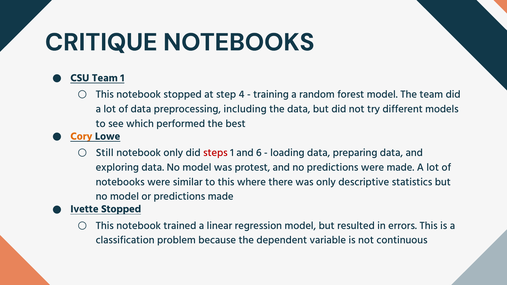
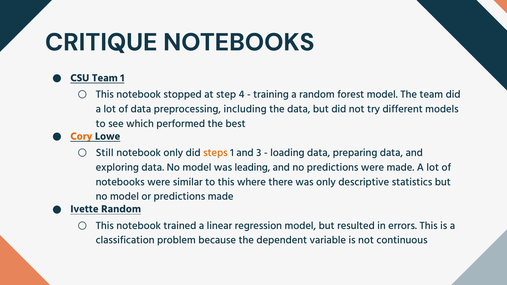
steps colour: red -> orange
6: 6 -> 3
protest: protest -> leading
Ivette Stopped: Stopped -> Random
